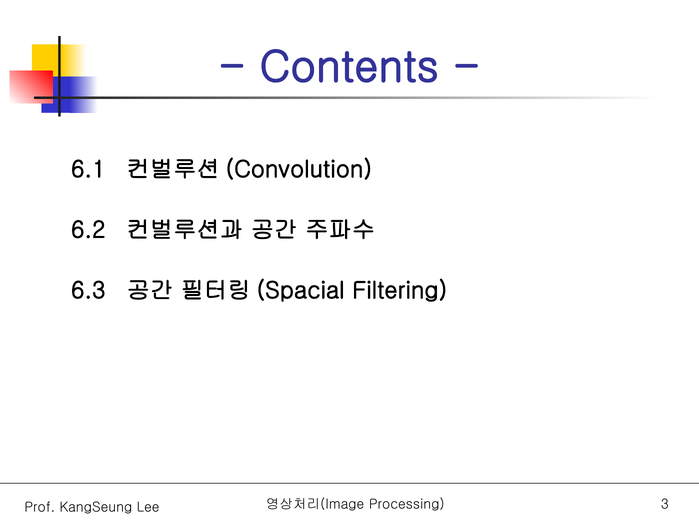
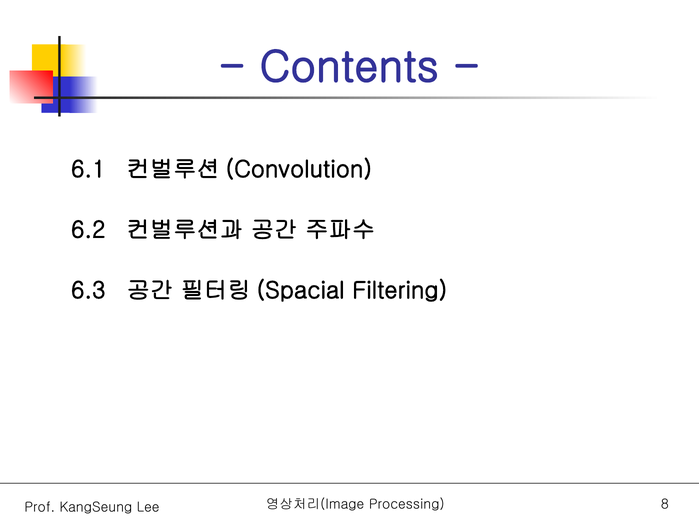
3: 3 -> 8
